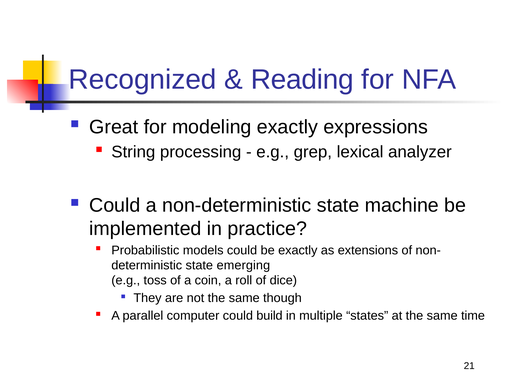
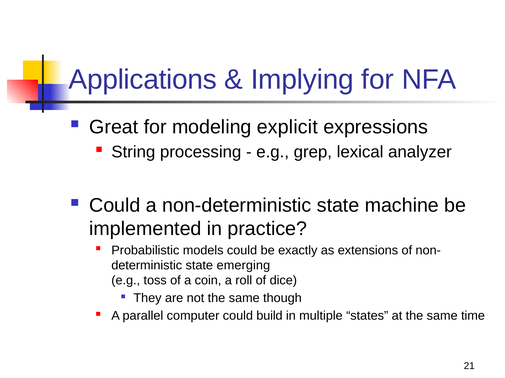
Recognized: Recognized -> Applications
Reading: Reading -> Implying
modeling exactly: exactly -> explicit
